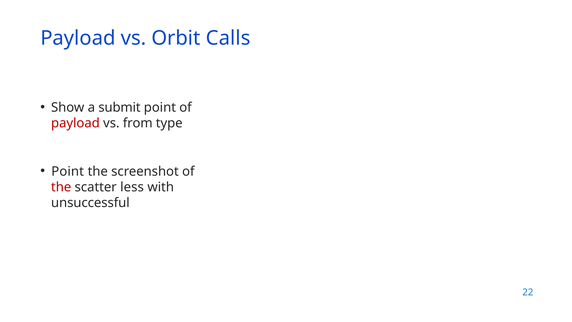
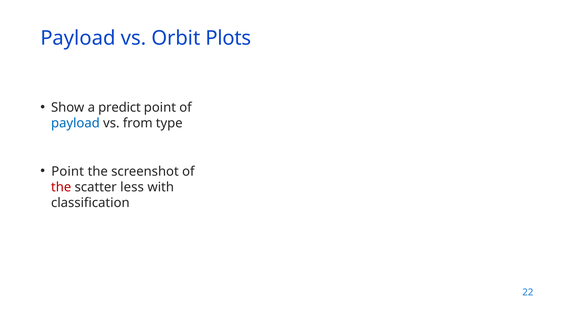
Calls: Calls -> Plots
submit: submit -> predict
payload at (75, 123) colour: red -> blue
unsuccessful: unsuccessful -> classification
